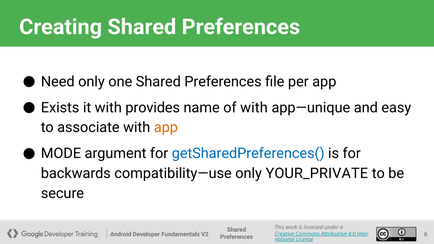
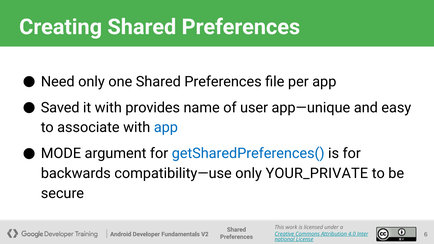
Exists: Exists -> Saved
of with: with -> user
app at (166, 128) colour: orange -> blue
